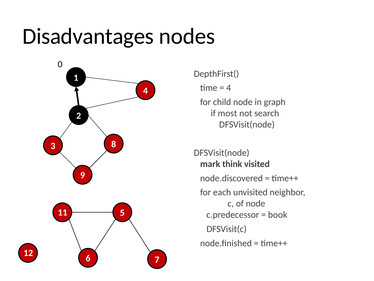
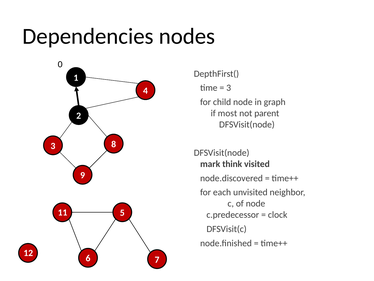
Disadvantages: Disadvantages -> Dependencies
4 at (229, 88): 4 -> 3
search: search -> parent
book: book -> clock
